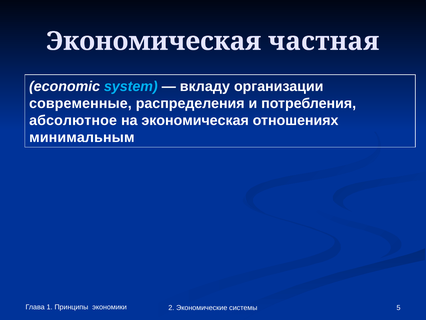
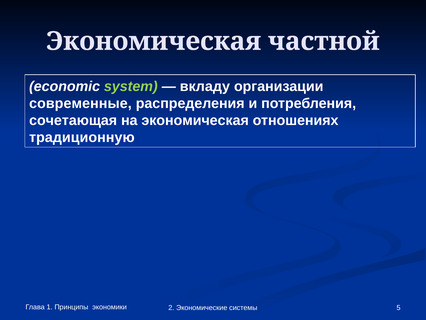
частная: частная -> частной
system colour: light blue -> light green
абсолютное: абсолютное -> сочетающая
минимальным: минимальным -> традиционную
